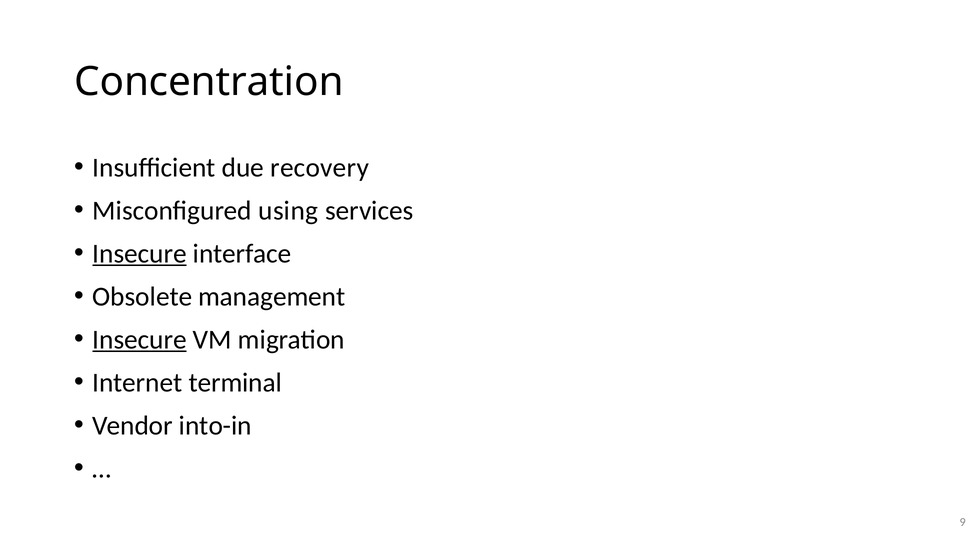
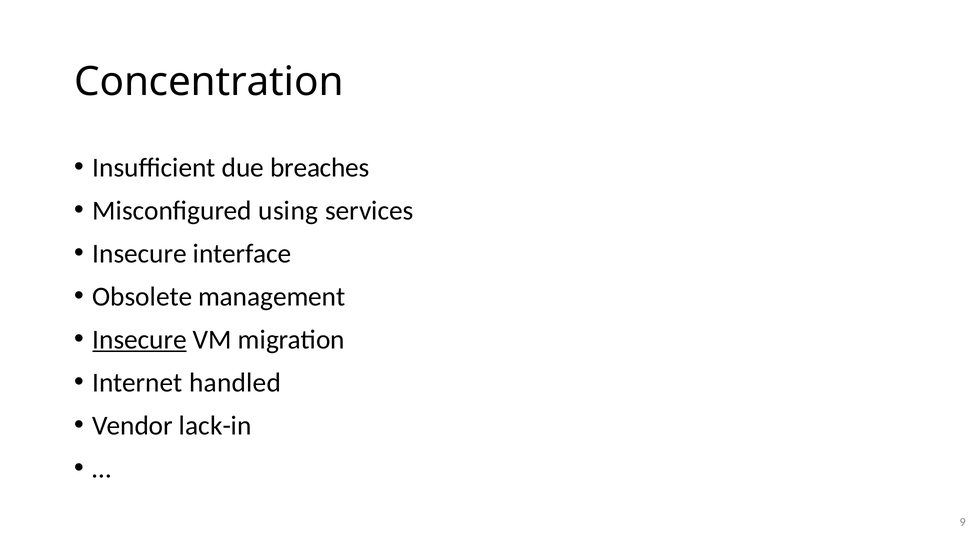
recovery: recovery -> breaches
Insecure at (140, 254) underline: present -> none
terminal: terminal -> handled
into-in: into-in -> lack-in
